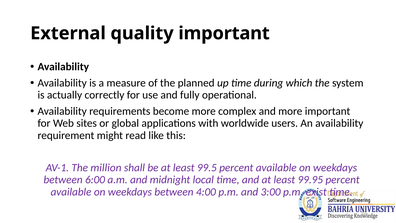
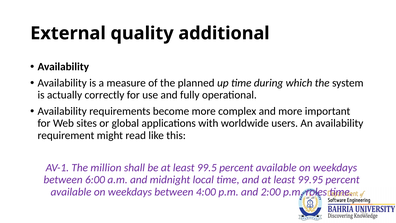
quality important: important -> additional
3:00: 3:00 -> 2:00
exist: exist -> roles
